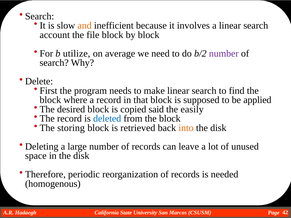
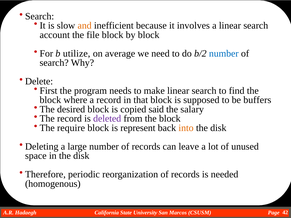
number at (224, 54) colour: purple -> blue
applied: applied -> buffers
easily: easily -> salary
deleted colour: blue -> purple
storing: storing -> require
retrieved: retrieved -> represent
